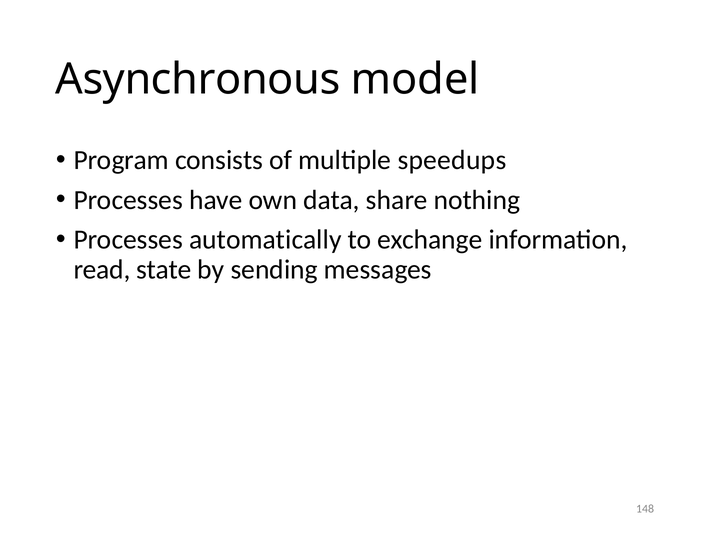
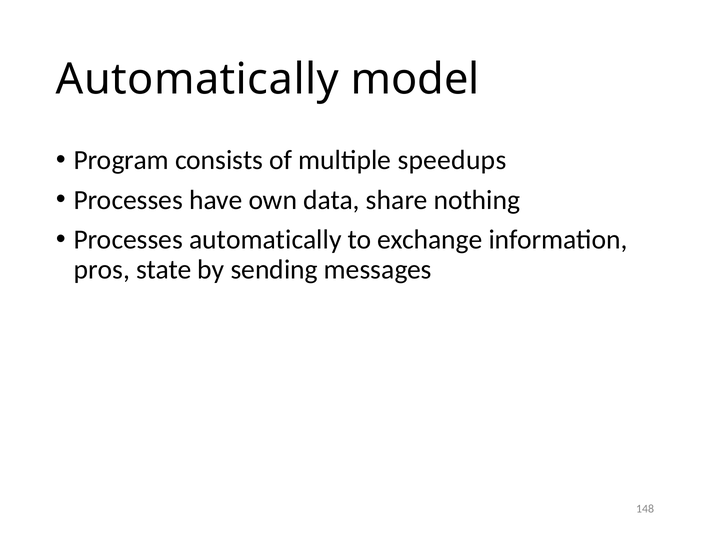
Asynchronous at (198, 80): Asynchronous -> Automatically
read: read -> pros
